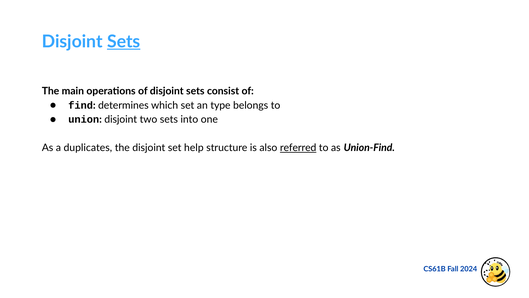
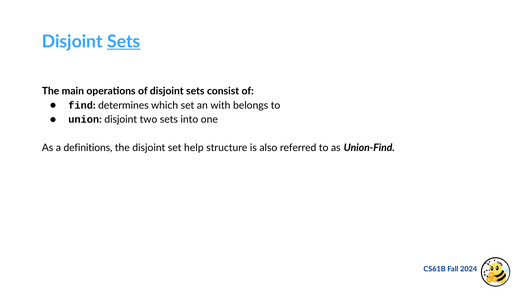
type: type -> with
duplicates: duplicates -> definitions
referred underline: present -> none
